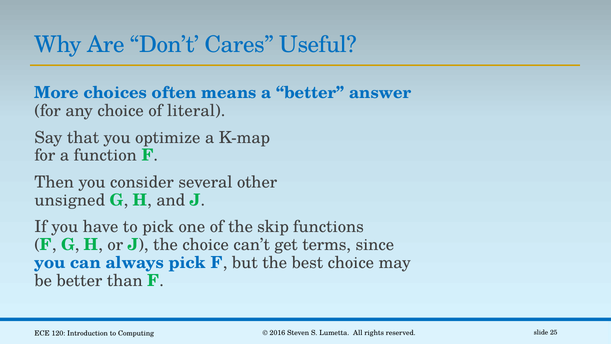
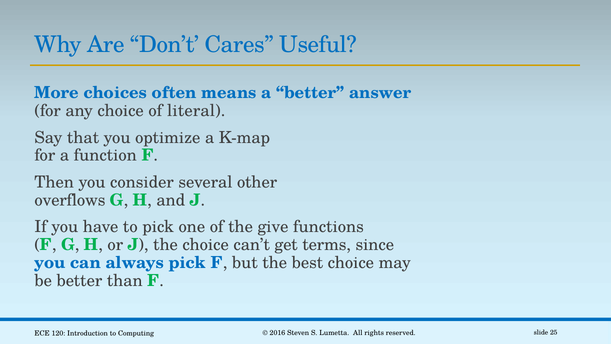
unsigned: unsigned -> overflows
skip: skip -> give
